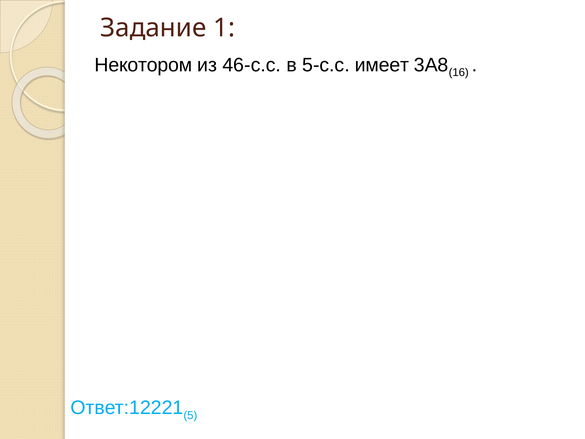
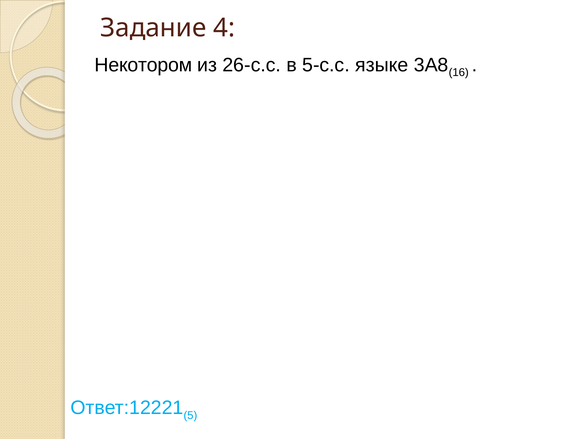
1: 1 -> 4
46-с.с: 46-с.с -> 26-с.с
имеет: имеет -> языке
